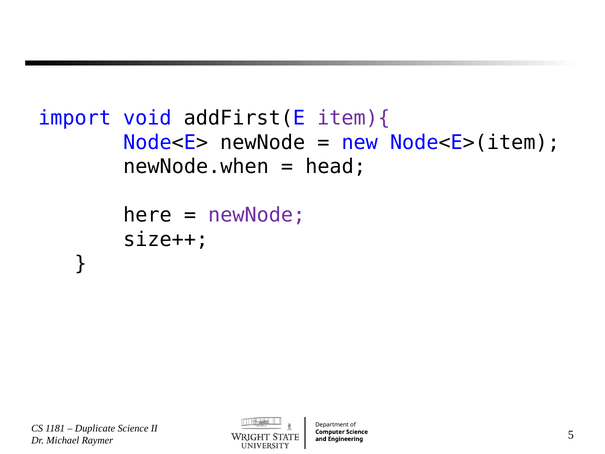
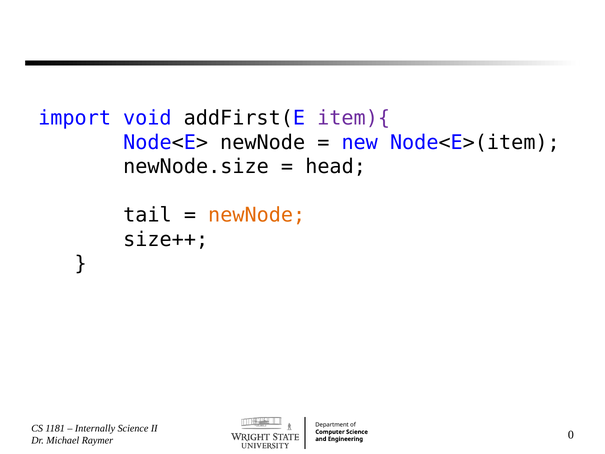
newNode.when: newNode.when -> newNode.size
here: here -> tail
newNode at (257, 215) colour: purple -> orange
Duplicate: Duplicate -> Internally
5: 5 -> 0
